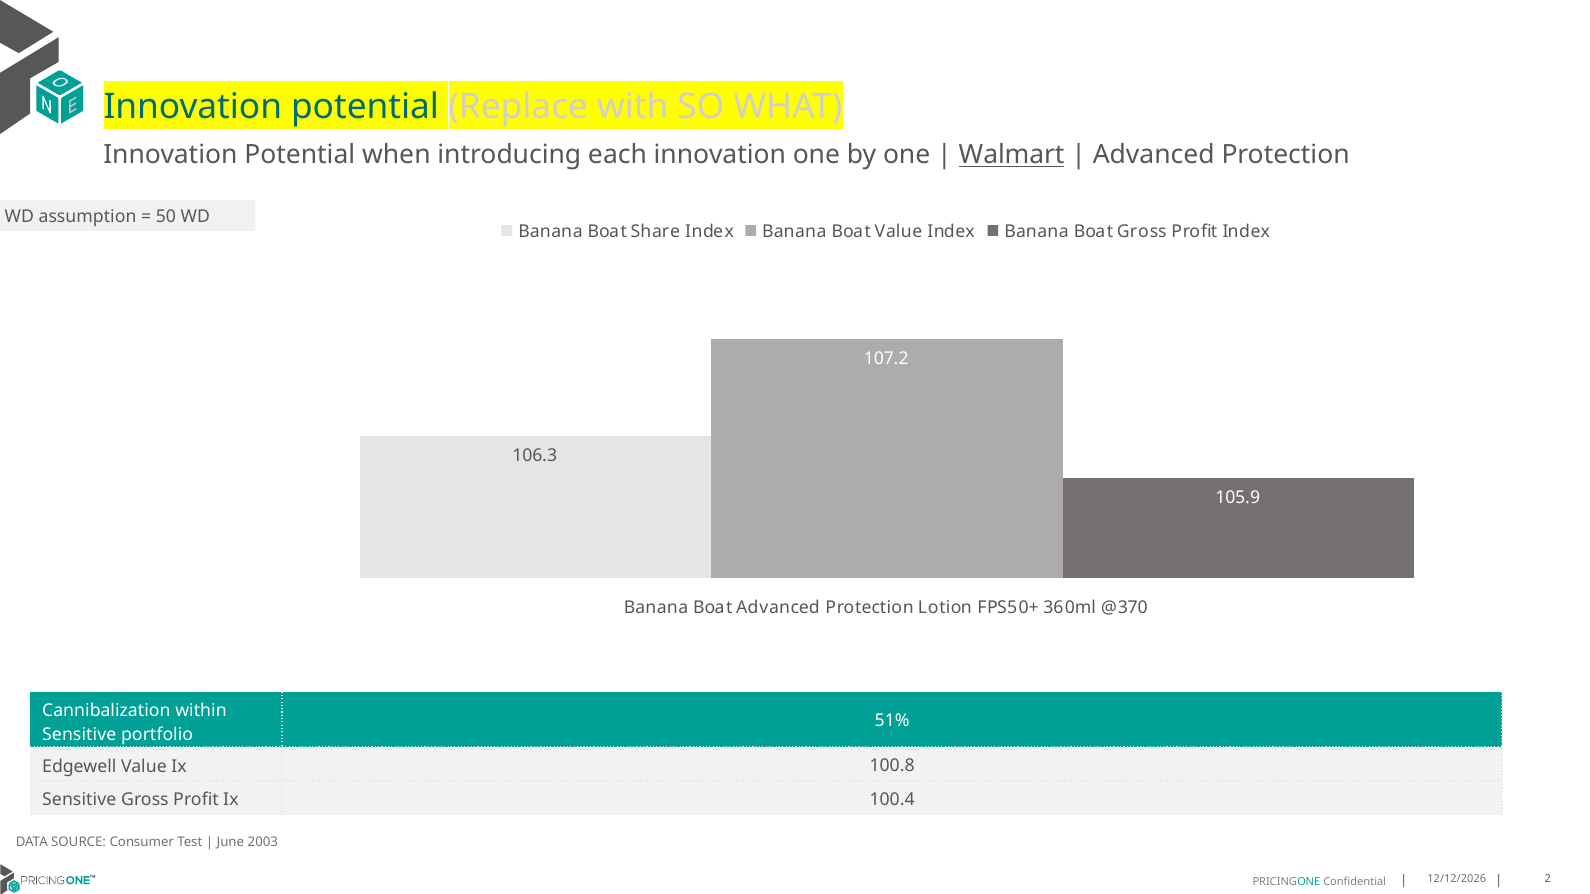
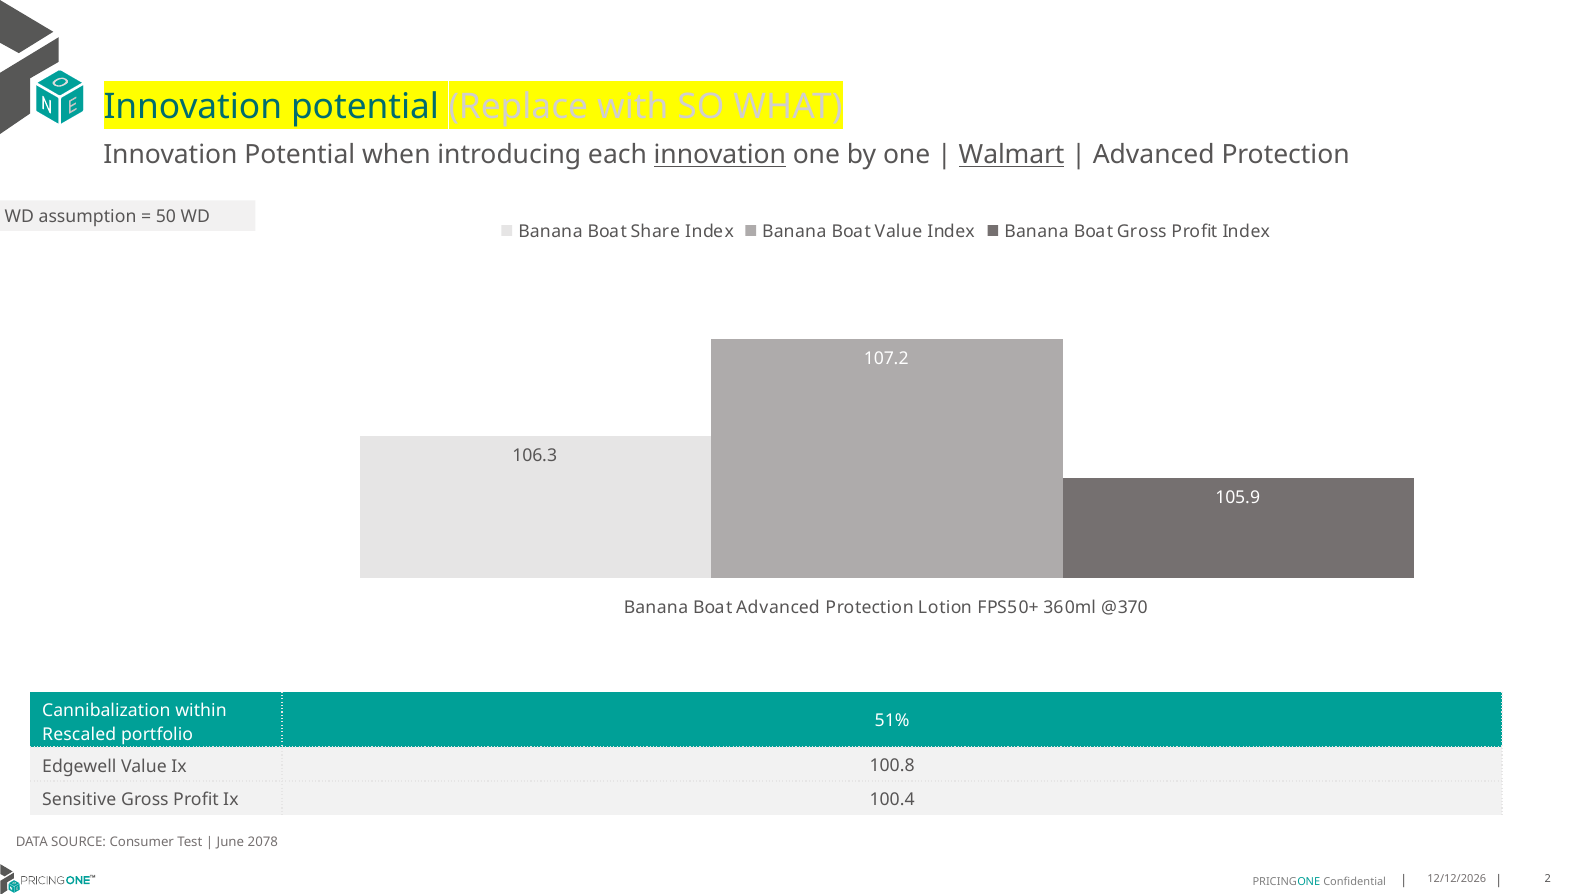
innovation at (720, 155) underline: none -> present
Sensitive at (79, 735): Sensitive -> Rescaled
2003: 2003 -> 2078
